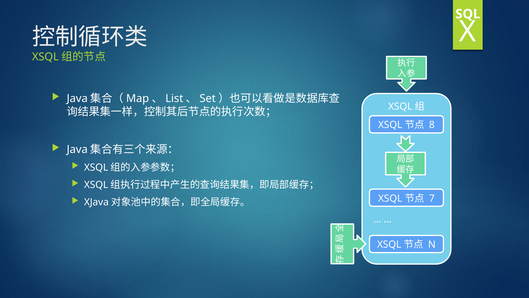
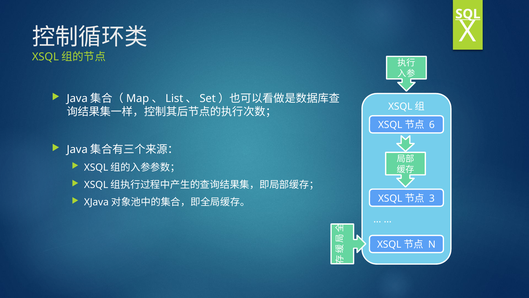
SQL underline: none -> present
8: 8 -> 6
7: 7 -> 3
